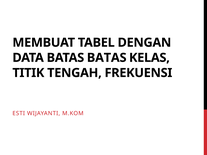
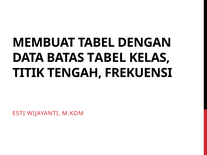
BATAS BATAS: BATAS -> TABEL
